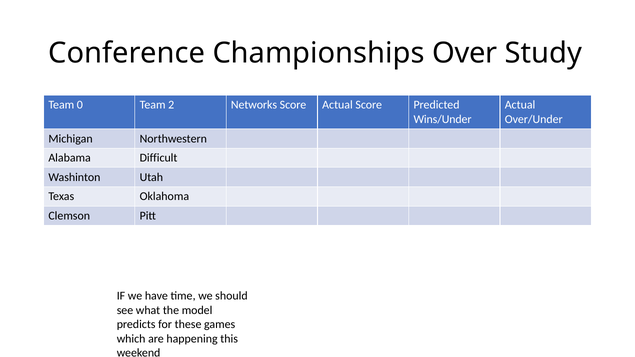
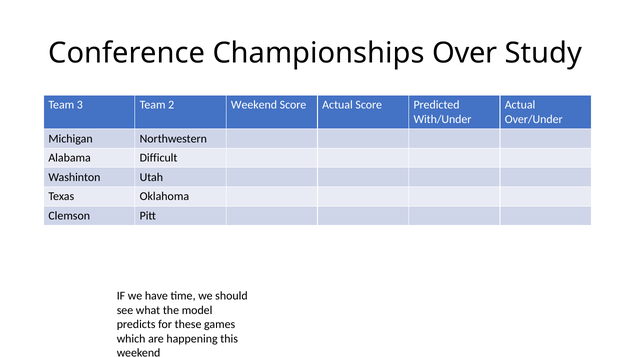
0: 0 -> 3
2 Networks: Networks -> Weekend
Wins/Under: Wins/Under -> With/Under
